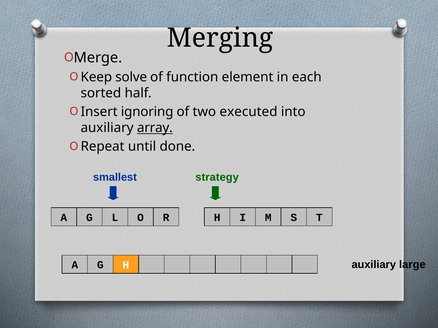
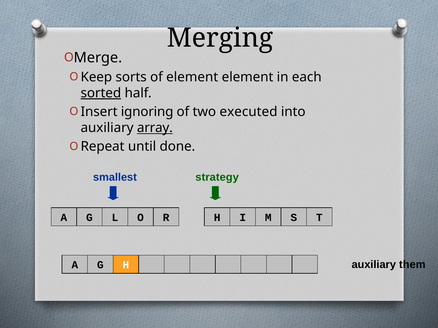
solve: solve -> sorts
of function: function -> element
sorted underline: none -> present
large: large -> them
